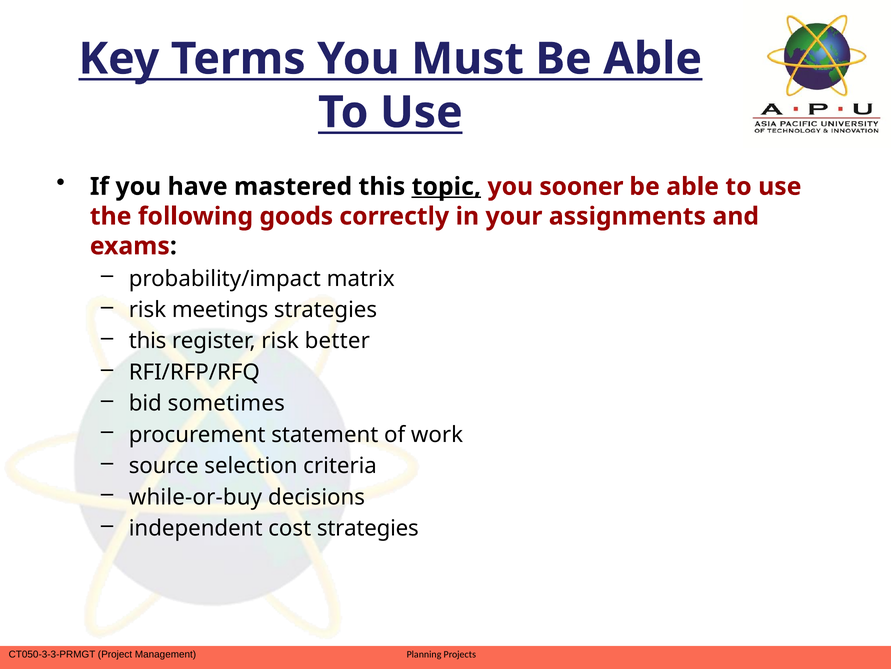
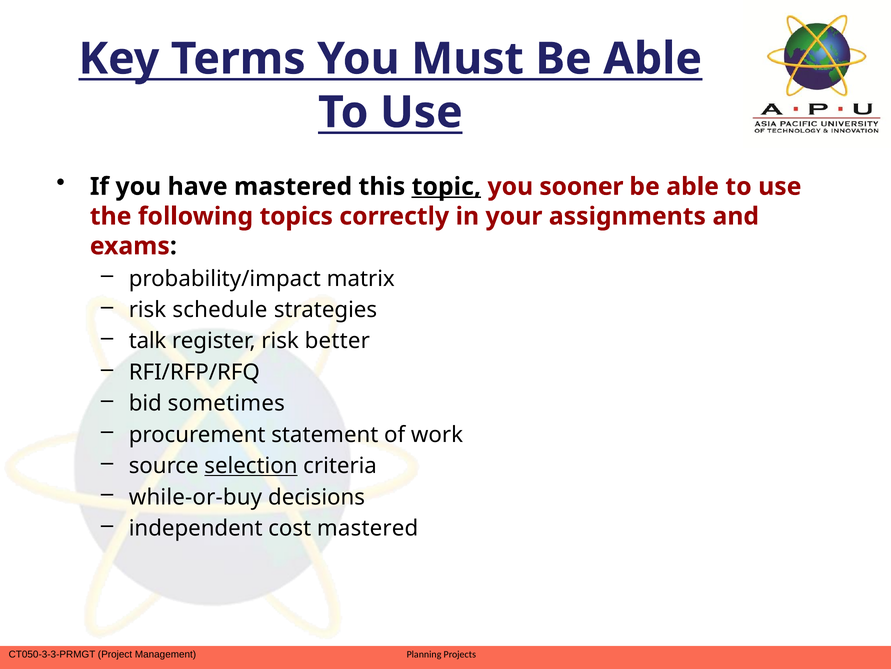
goods: goods -> topics
meetings: meetings -> schedule
this at (148, 341): this -> talk
selection underline: none -> present
cost strategies: strategies -> mastered
